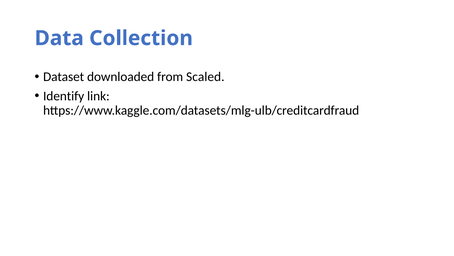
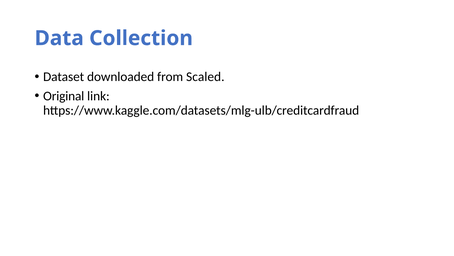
Identify: Identify -> Original
